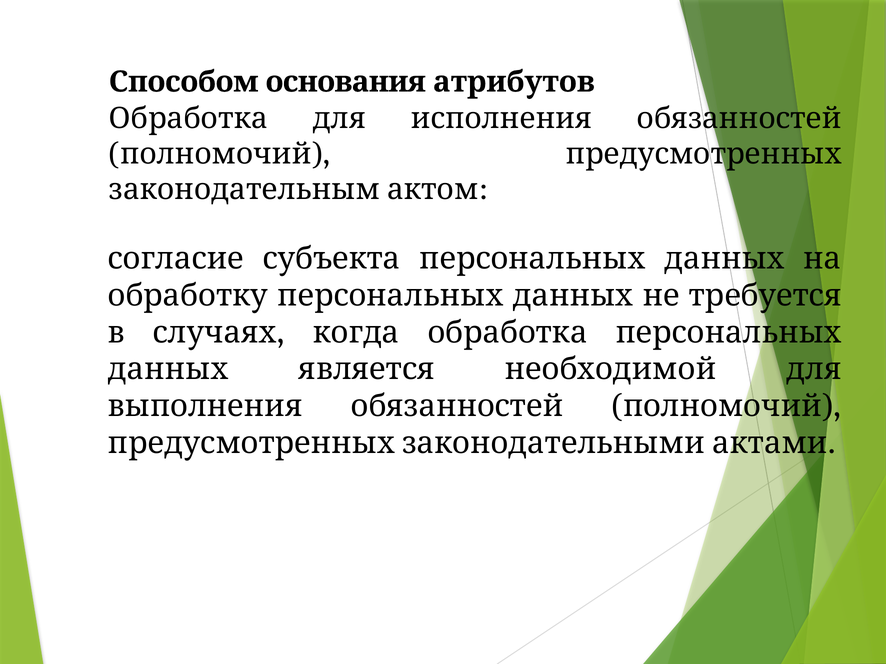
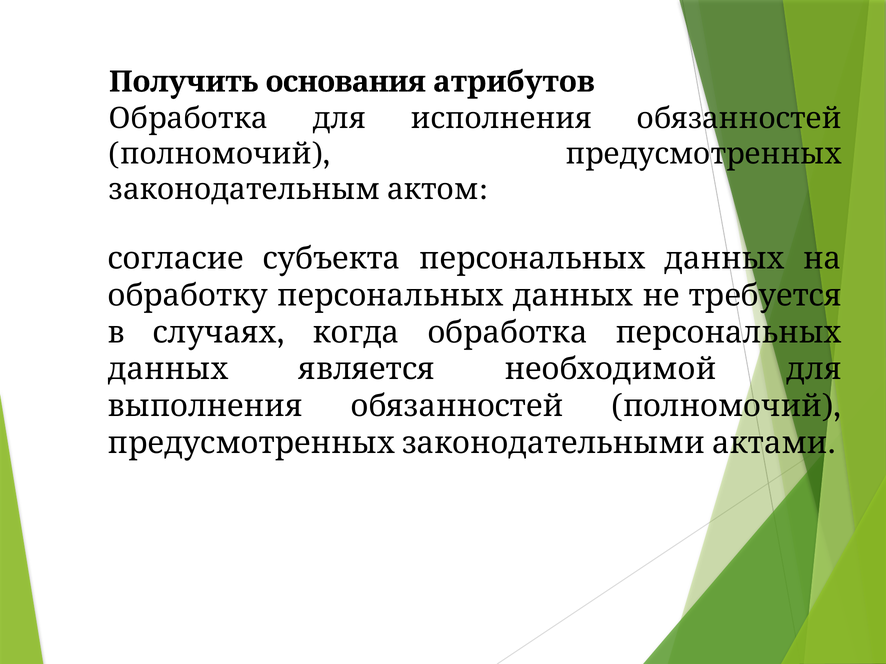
Способом: Способом -> Получить
